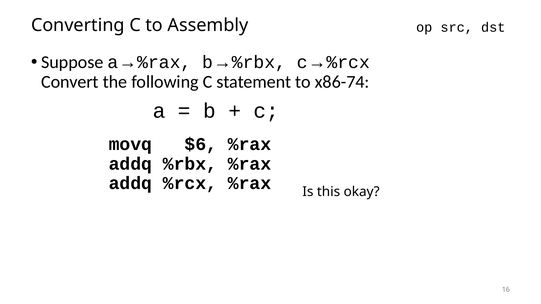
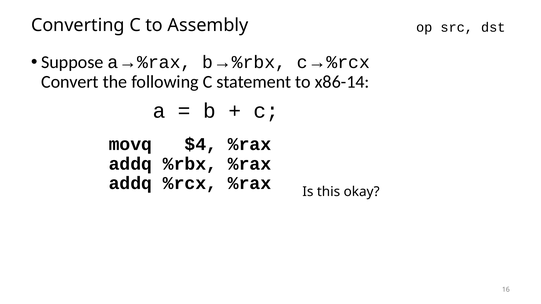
x86-74: x86-74 -> x86-14
$6: $6 -> $4
